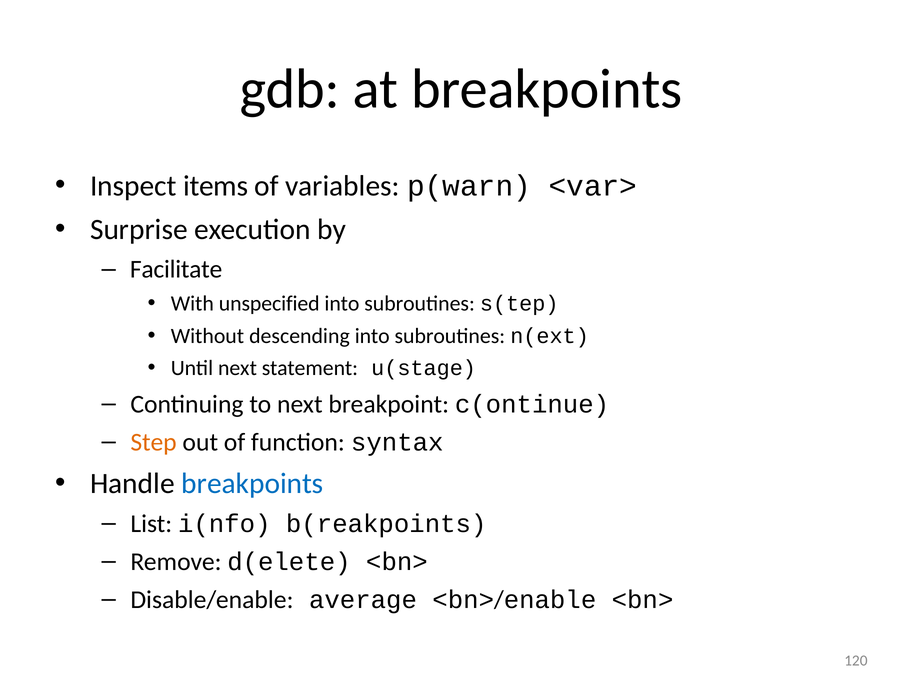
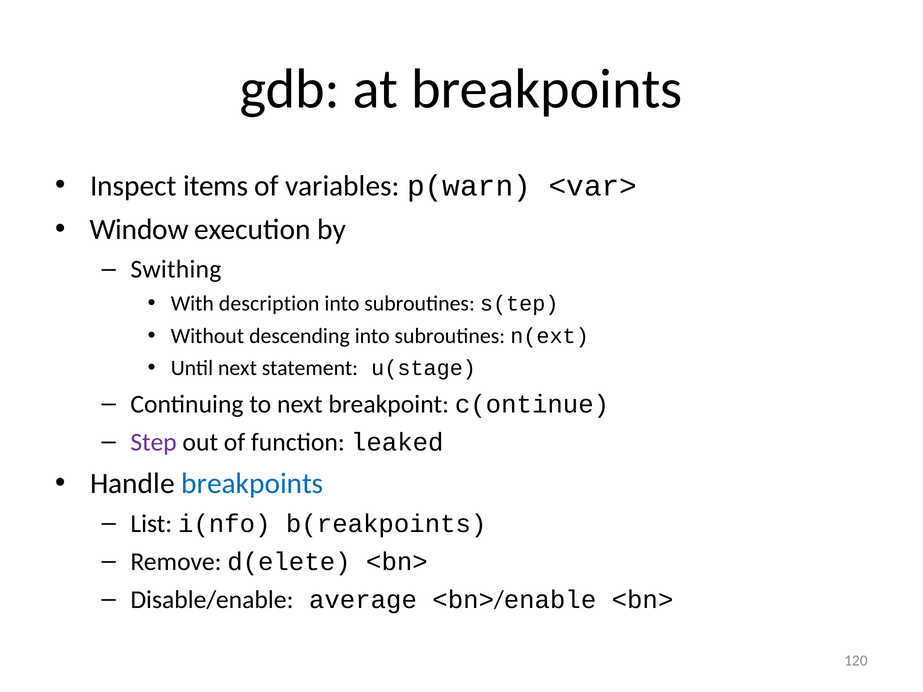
Surprise: Surprise -> Window
Facilitate: Facilitate -> Swithing
unspecified: unspecified -> description
Step colour: orange -> purple
syntax: syntax -> leaked
